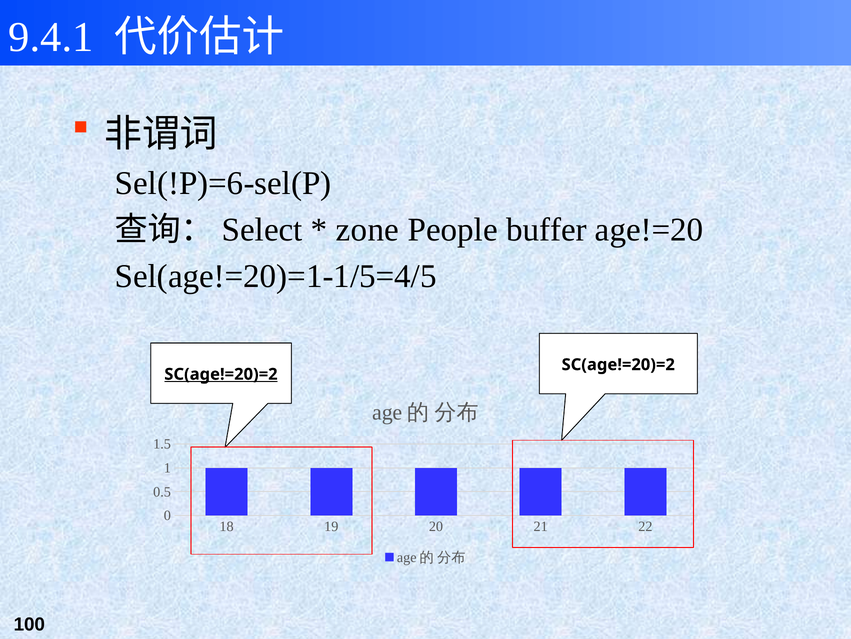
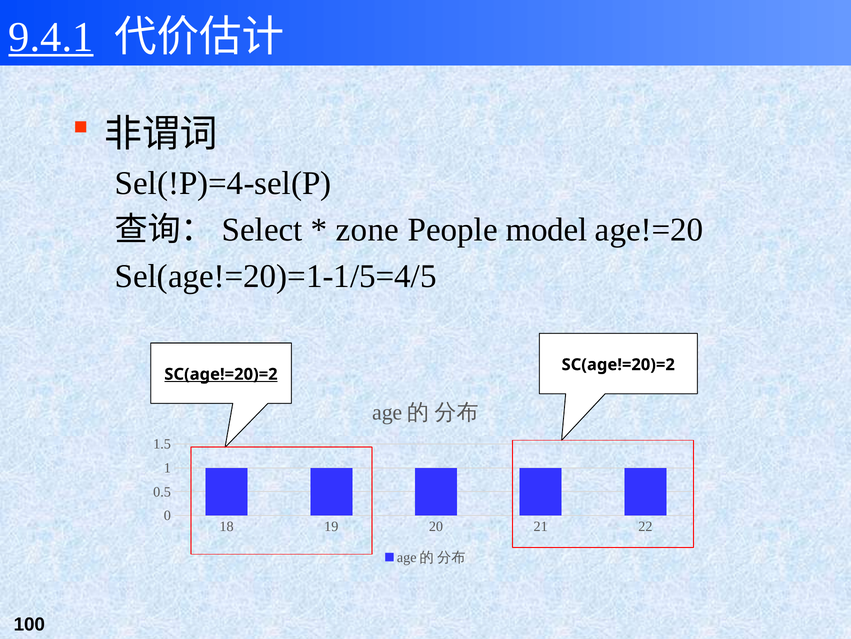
9.4.1 underline: none -> present
Sel(!P)=6-sel(P: Sel(!P)=6-sel(P -> Sel(!P)=4-sel(P
buffer: buffer -> model
